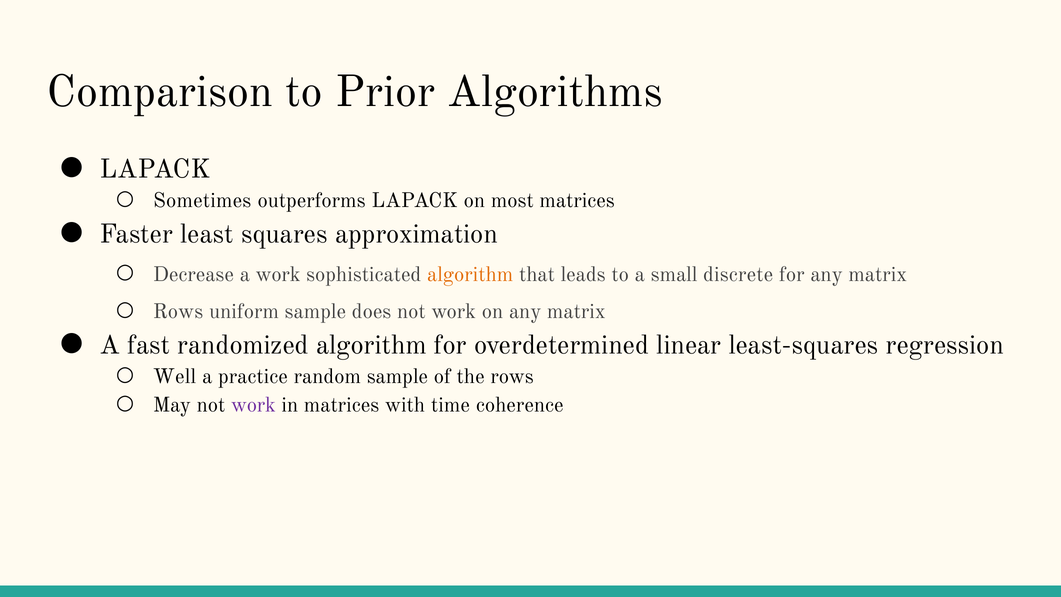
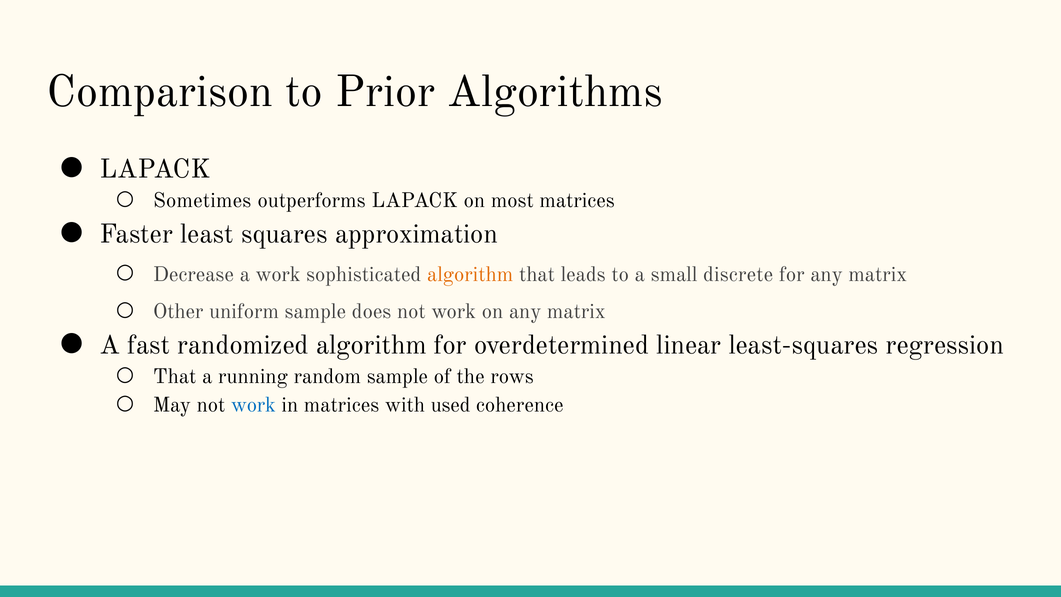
Rows at (178, 311): Rows -> Other
Well at (175, 377): Well -> That
practice: practice -> running
work at (253, 405) colour: purple -> blue
time: time -> used
